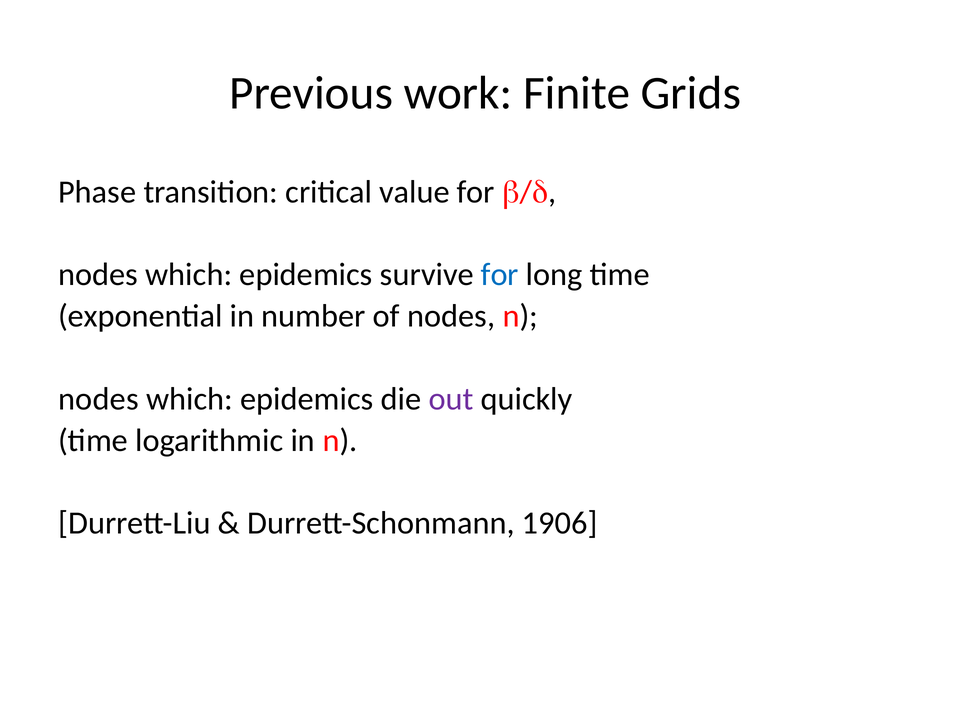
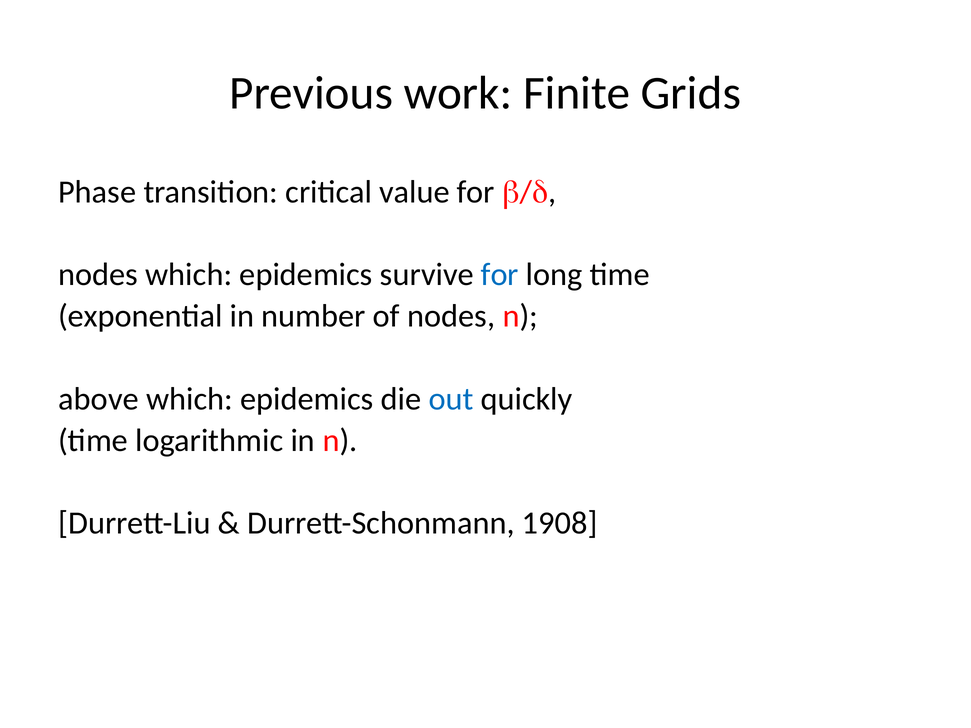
nodes at (98, 399): nodes -> above
out colour: purple -> blue
1906: 1906 -> 1908
